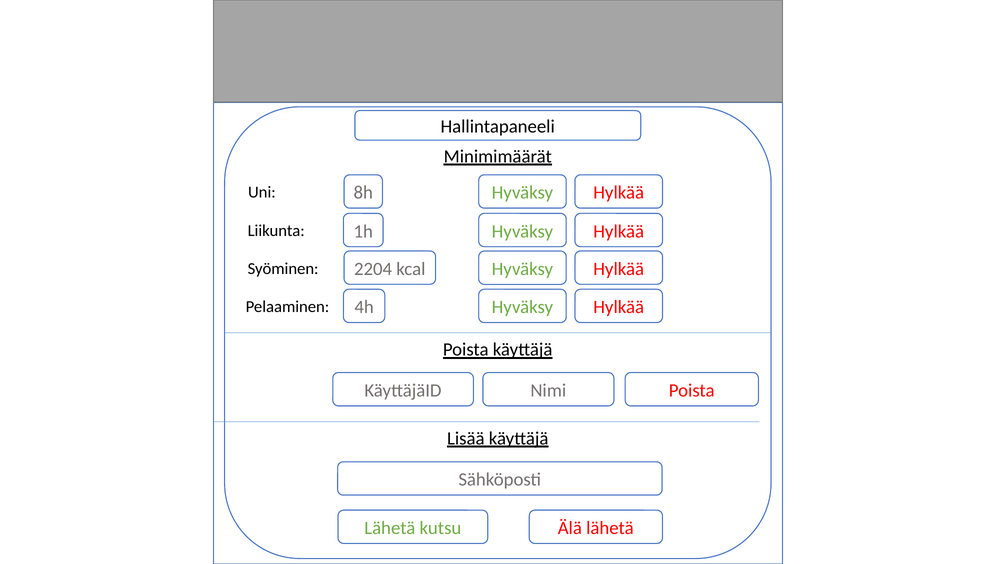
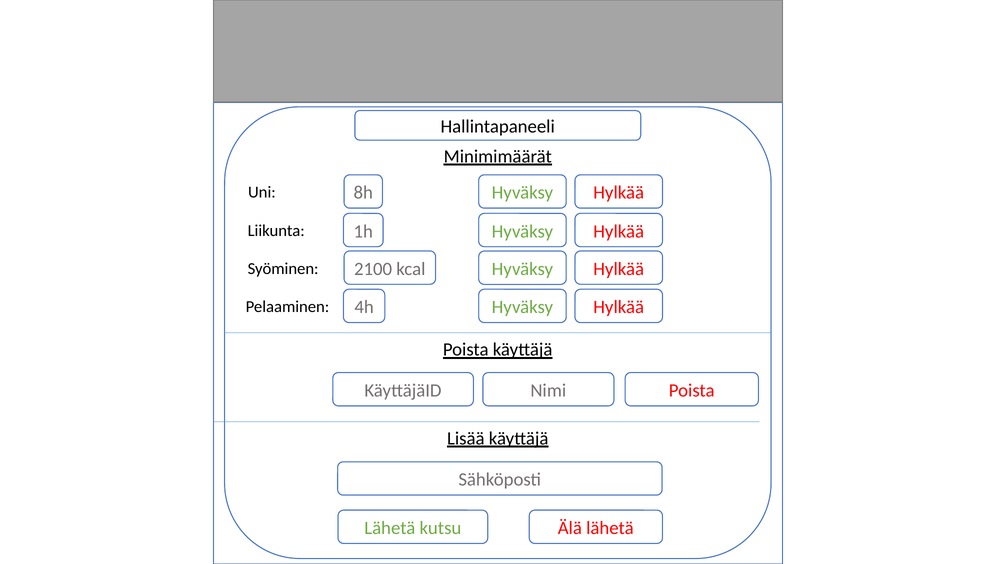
2204: 2204 -> 2100
